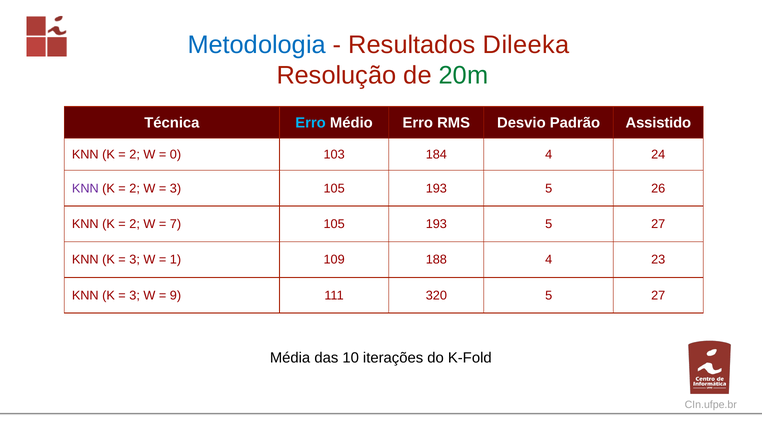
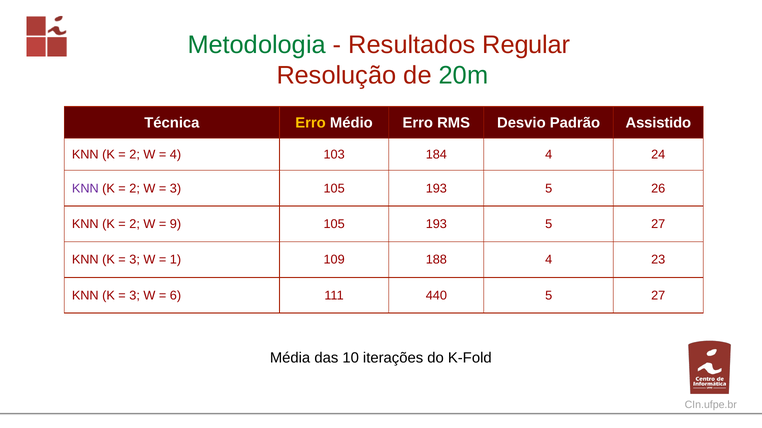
Metodologia colour: blue -> green
Dileeka: Dileeka -> Regular
Erro at (311, 123) colour: light blue -> yellow
0 at (175, 155): 0 -> 4
7: 7 -> 9
9: 9 -> 6
320: 320 -> 440
